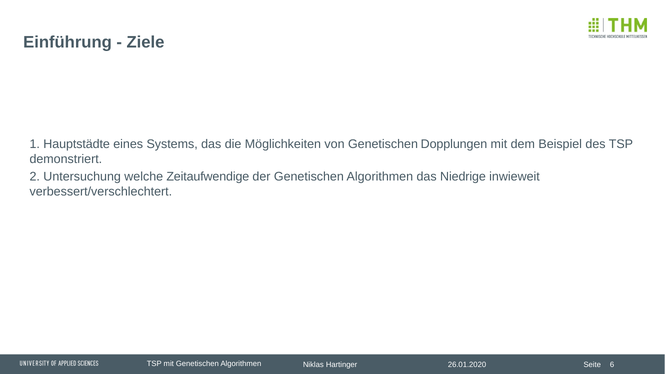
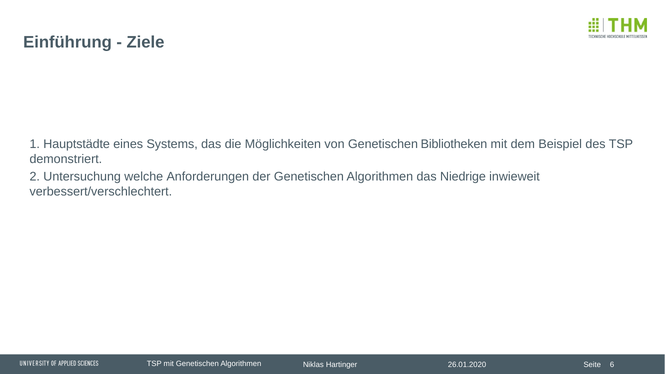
Dopplungen: Dopplungen -> Bibliotheken
Zeitaufwendige: Zeitaufwendige -> Anforderungen
